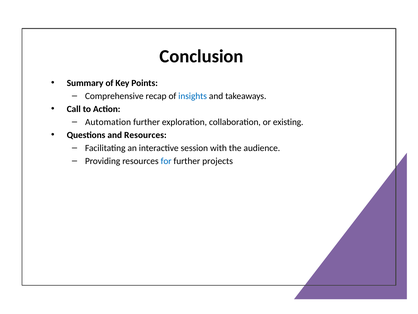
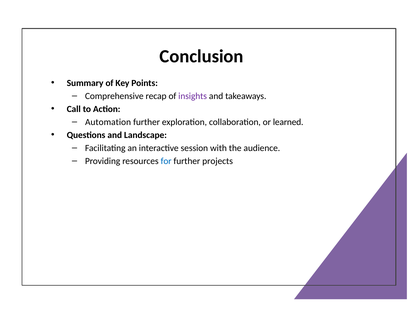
insights colour: blue -> purple
existing: existing -> learned
and Resources: Resources -> Landscape
